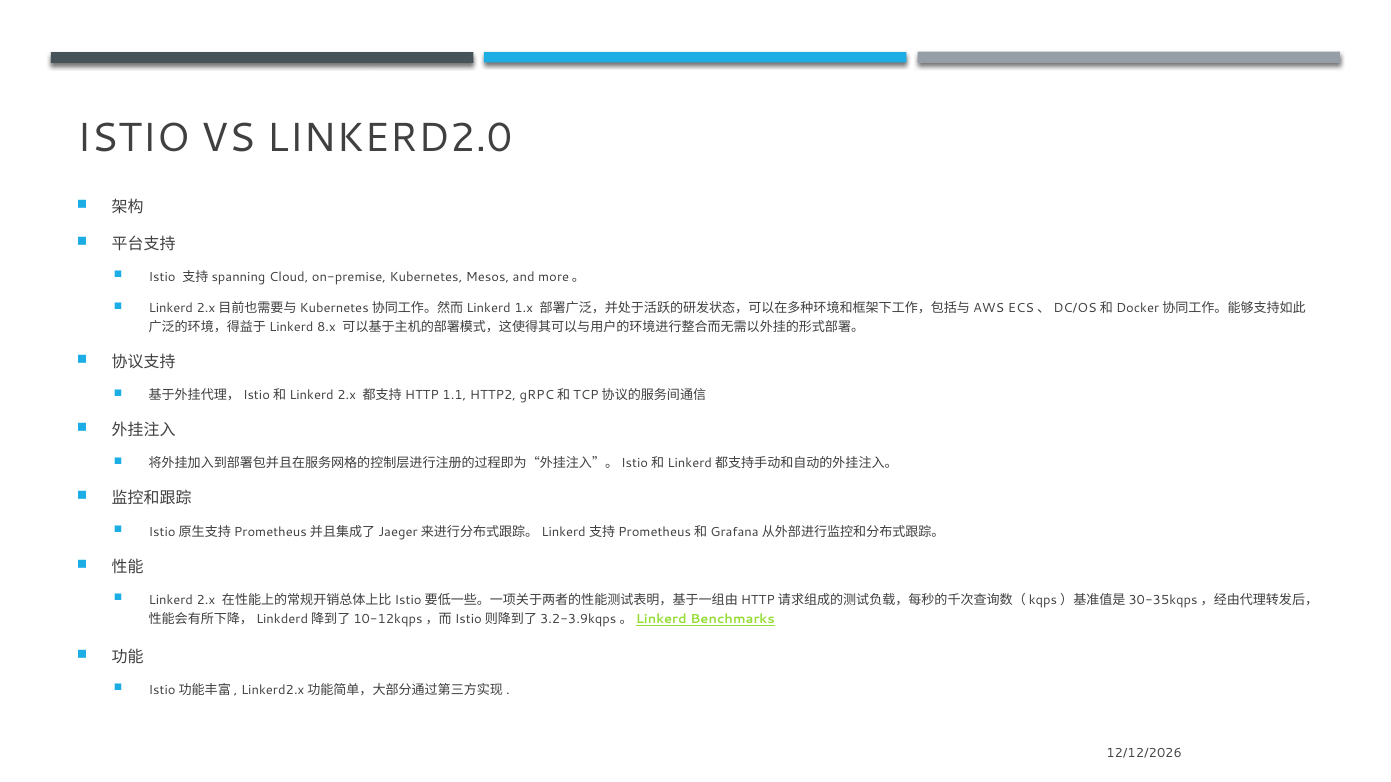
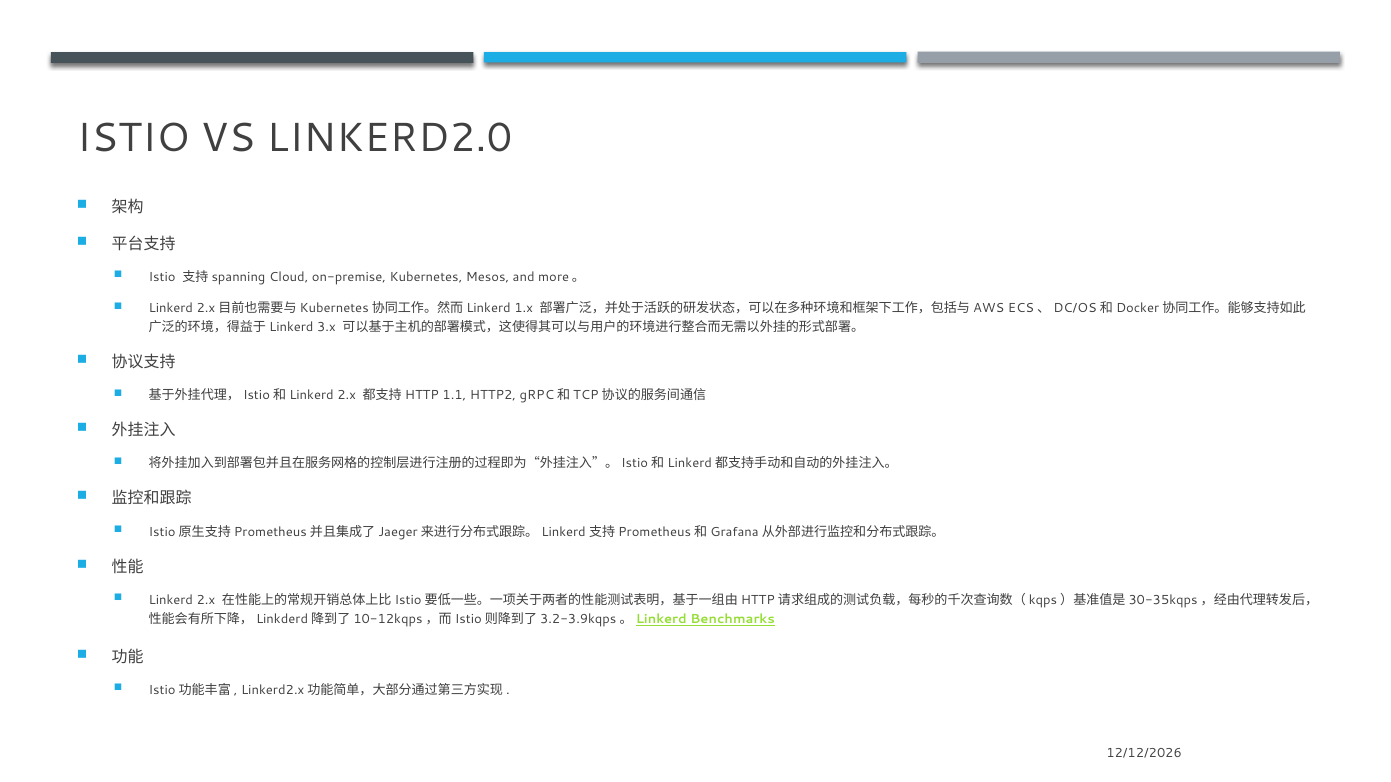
8.x: 8.x -> 3.x
